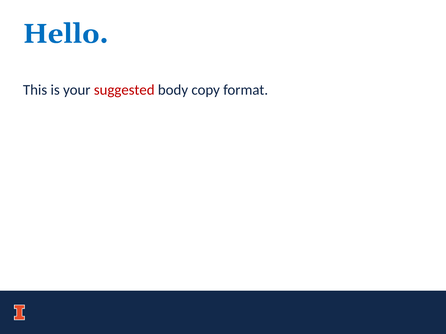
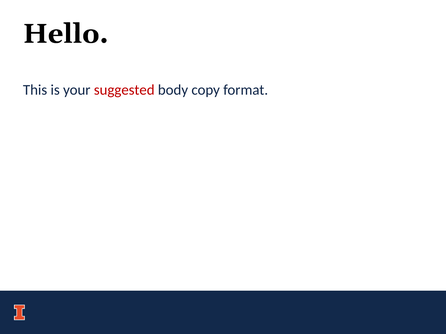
Hello colour: blue -> black
